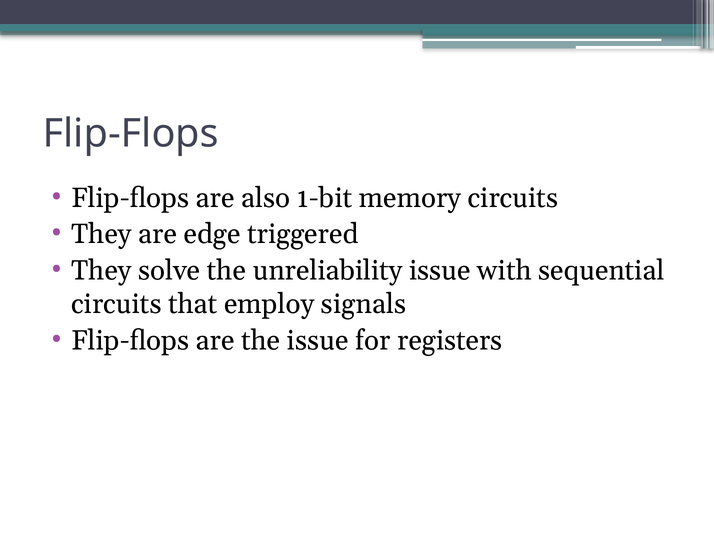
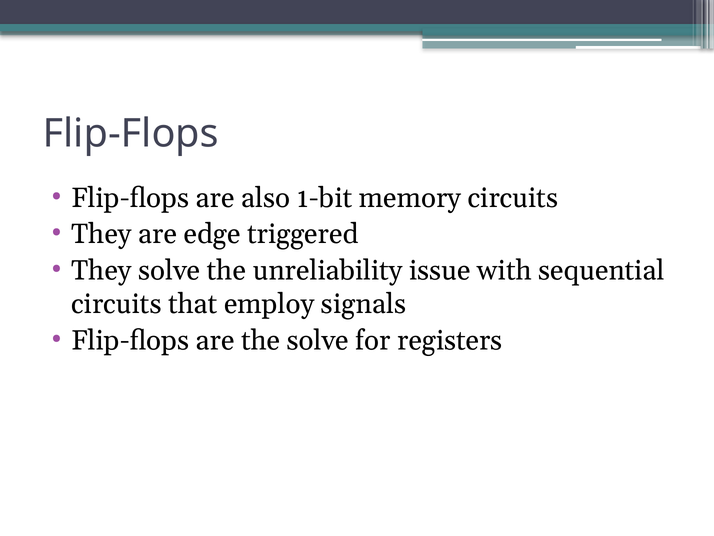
the issue: issue -> solve
